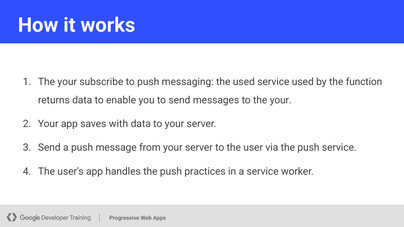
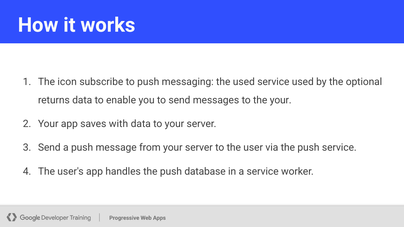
your at (67, 82): your -> icon
function: function -> optional
practices: practices -> database
